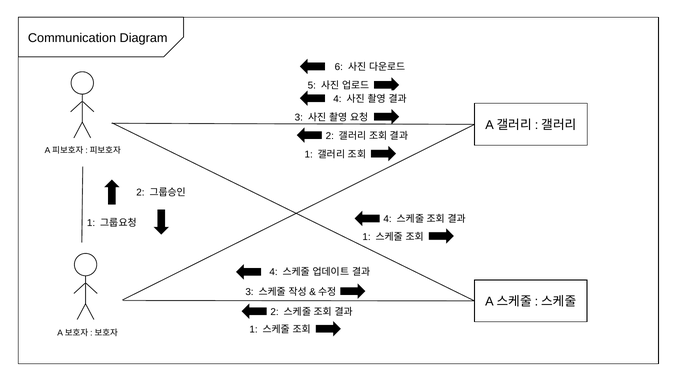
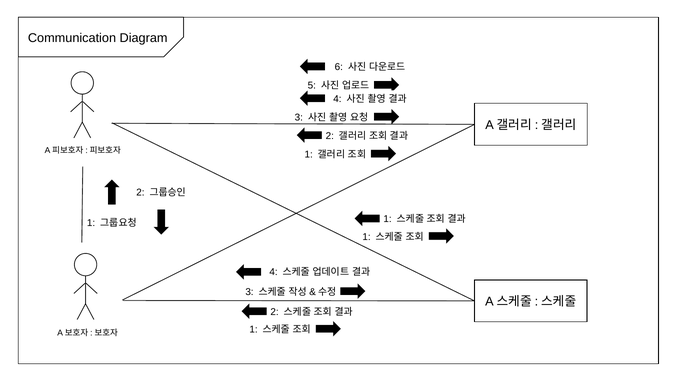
4 at (388, 219): 4 -> 1
